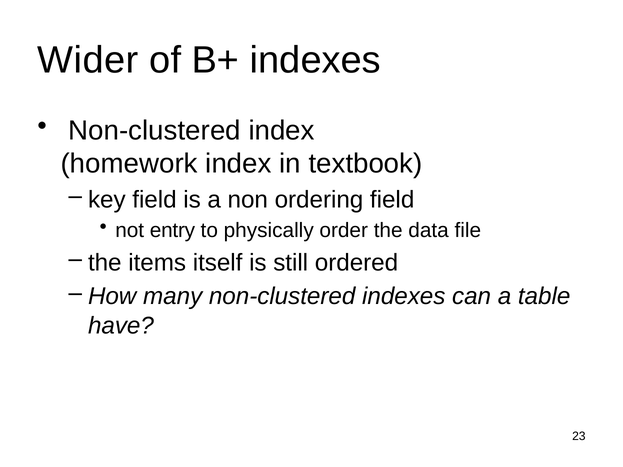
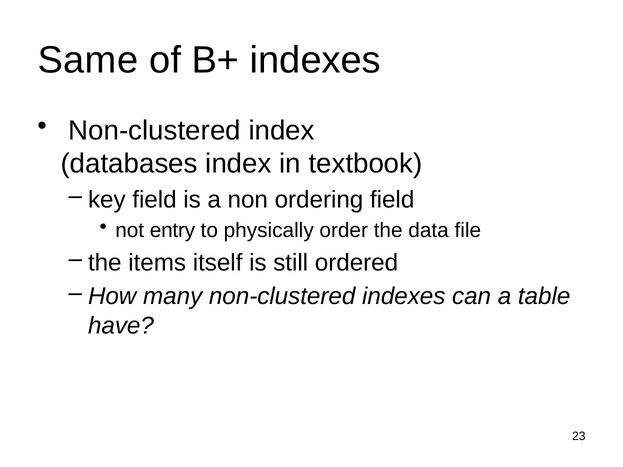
Wider: Wider -> Same
homework: homework -> databases
